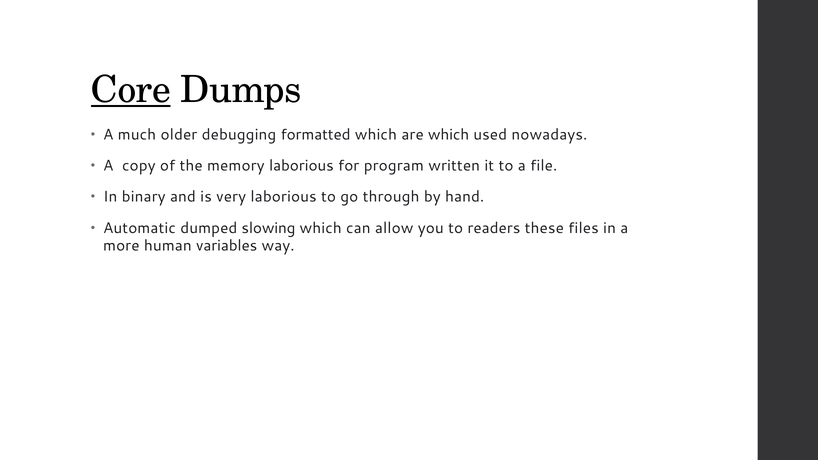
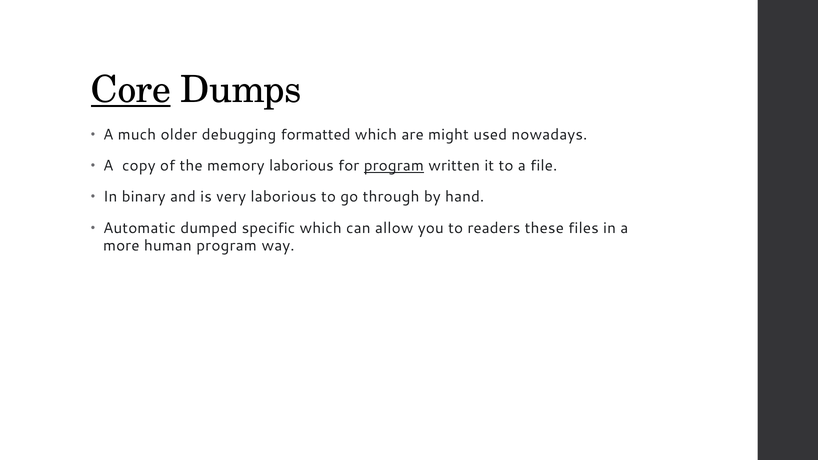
are which: which -> might
program at (394, 166) underline: none -> present
slowing: slowing -> specific
human variables: variables -> program
